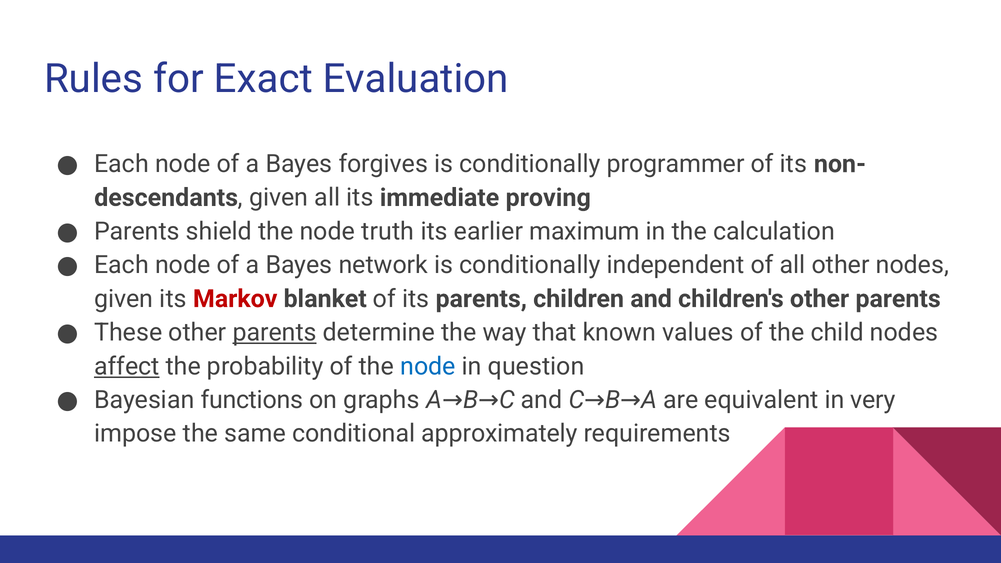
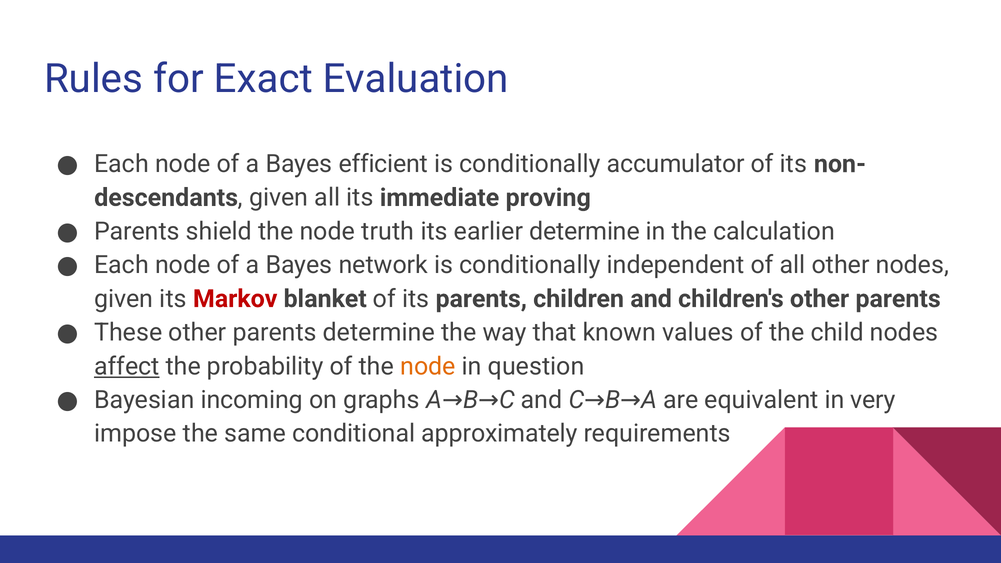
forgives: forgives -> efficient
programmer: programmer -> accumulator
earlier maximum: maximum -> determine
parents at (275, 333) underline: present -> none
node at (428, 366) colour: blue -> orange
functions: functions -> incoming
